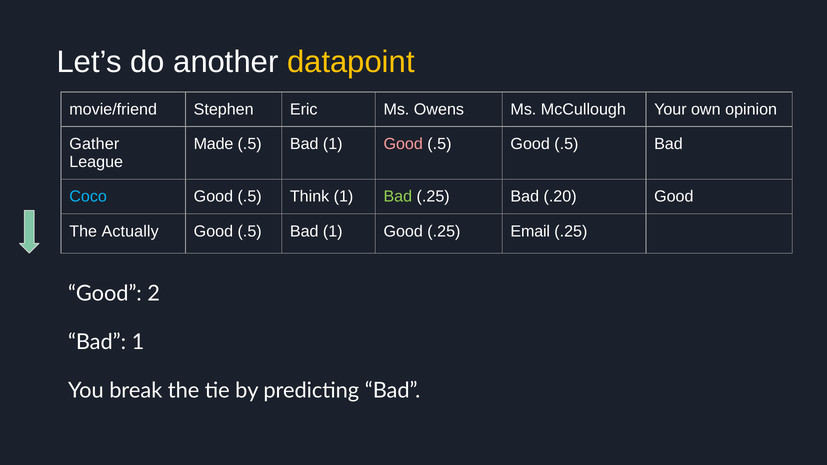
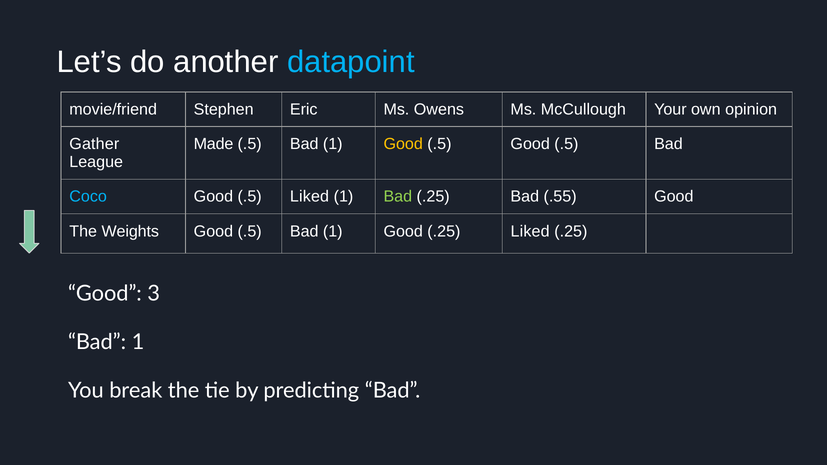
datapoint colour: yellow -> light blue
Good at (403, 144) colour: pink -> yellow
.5 Think: Think -> Liked
.20: .20 -> .55
Actually: Actually -> Weights
.25 Email: Email -> Liked
2: 2 -> 3
